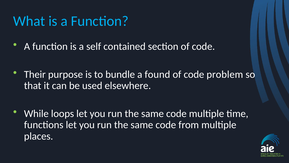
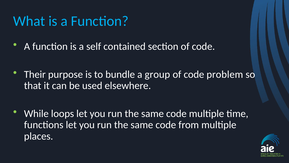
found: found -> group
